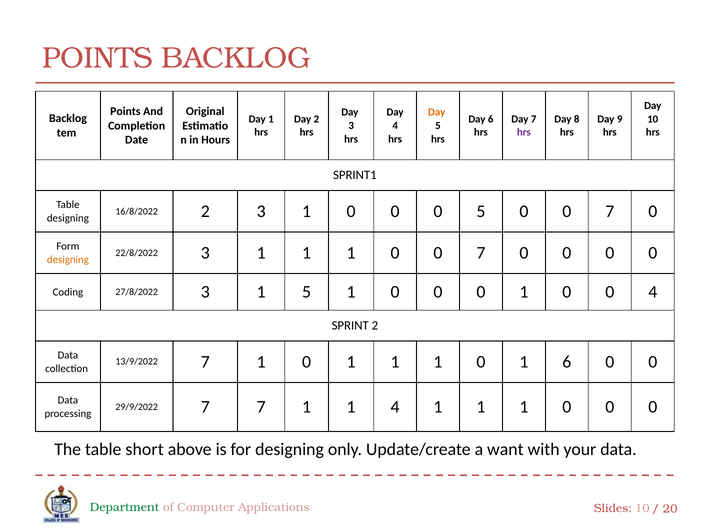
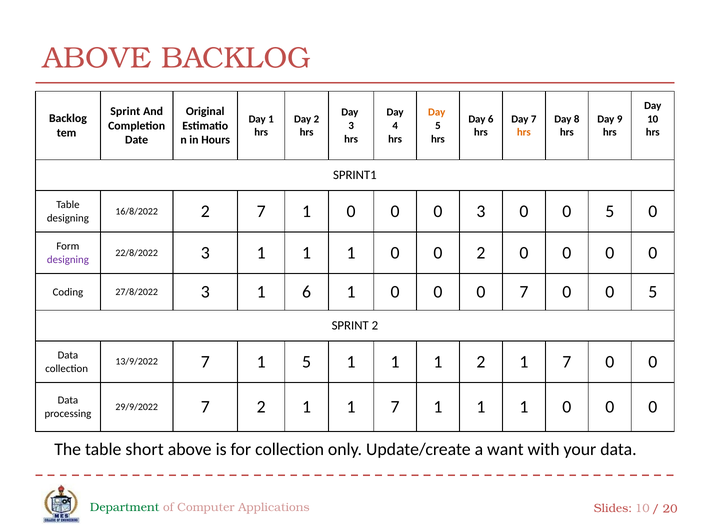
POINTS at (97, 58): POINTS -> ABOVE
Points at (125, 111): Points -> Sprint
hrs at (524, 133) colour: purple -> orange
2 3: 3 -> 7
0 5: 5 -> 3
7 at (610, 212): 7 -> 5
1 0 0 7: 7 -> 2
designing at (68, 260) colour: orange -> purple
1 5: 5 -> 6
0 0 1: 1 -> 7
4 at (653, 292): 4 -> 5
7 1 0: 0 -> 5
0 at (481, 362): 0 -> 2
6 at (567, 362): 6 -> 7
7 7: 7 -> 2
1 1 4: 4 -> 7
for designing: designing -> collection
